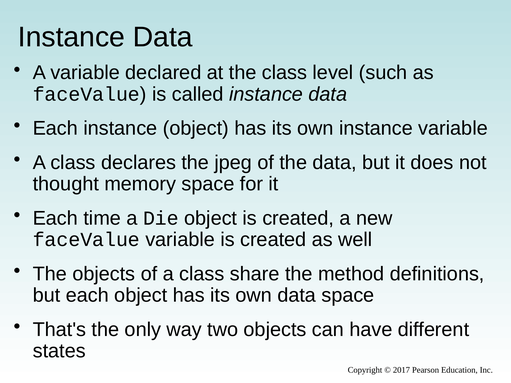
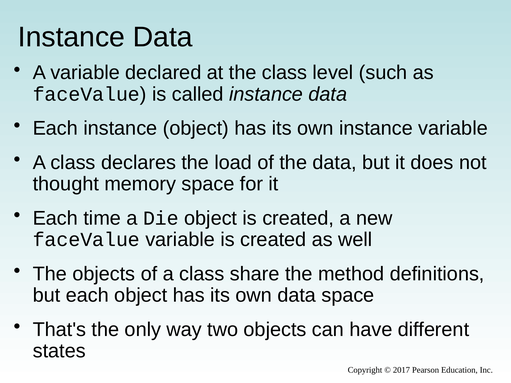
jpeg: jpeg -> load
